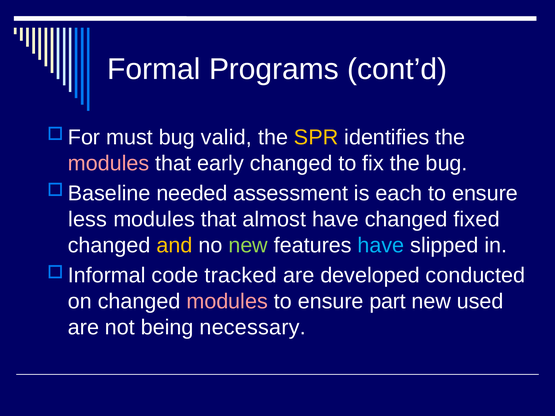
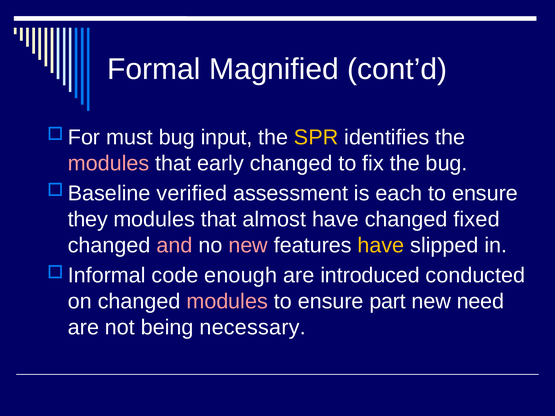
Programs: Programs -> Magnified
valid: valid -> input
needed: needed -> verified
less: less -> they
and colour: yellow -> pink
new at (248, 245) colour: light green -> pink
have at (381, 245) colour: light blue -> yellow
tracked: tracked -> enough
developed: developed -> introduced
used: used -> need
